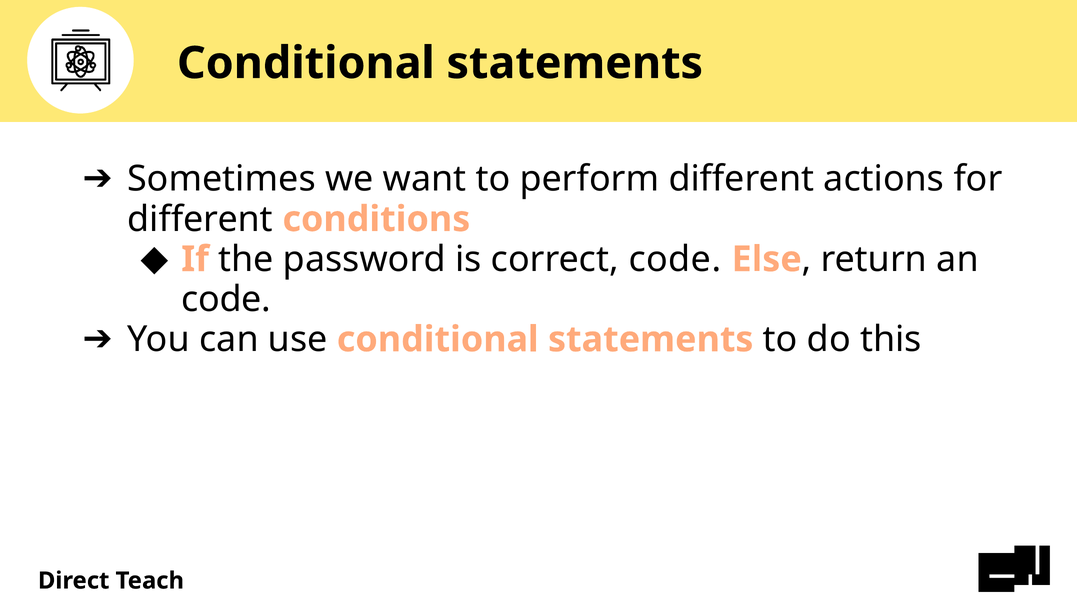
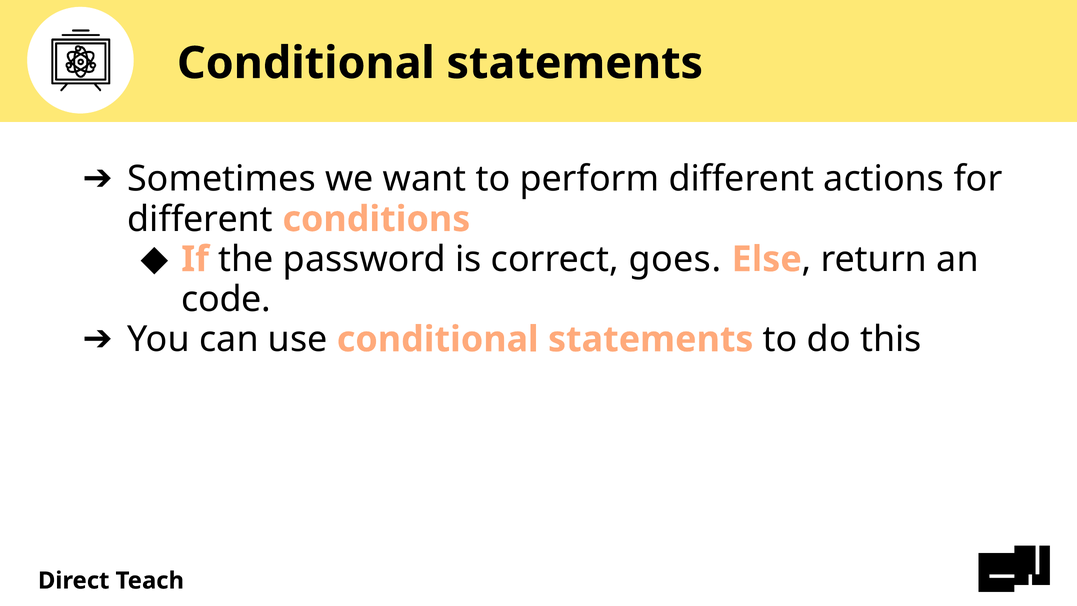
correct code: code -> goes
